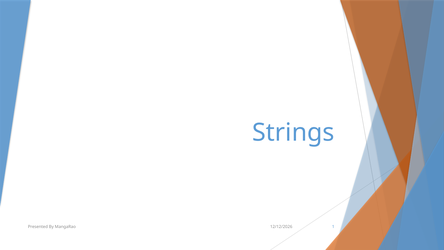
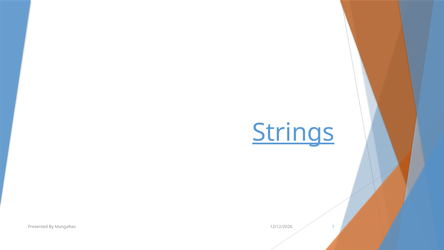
Strings underline: none -> present
